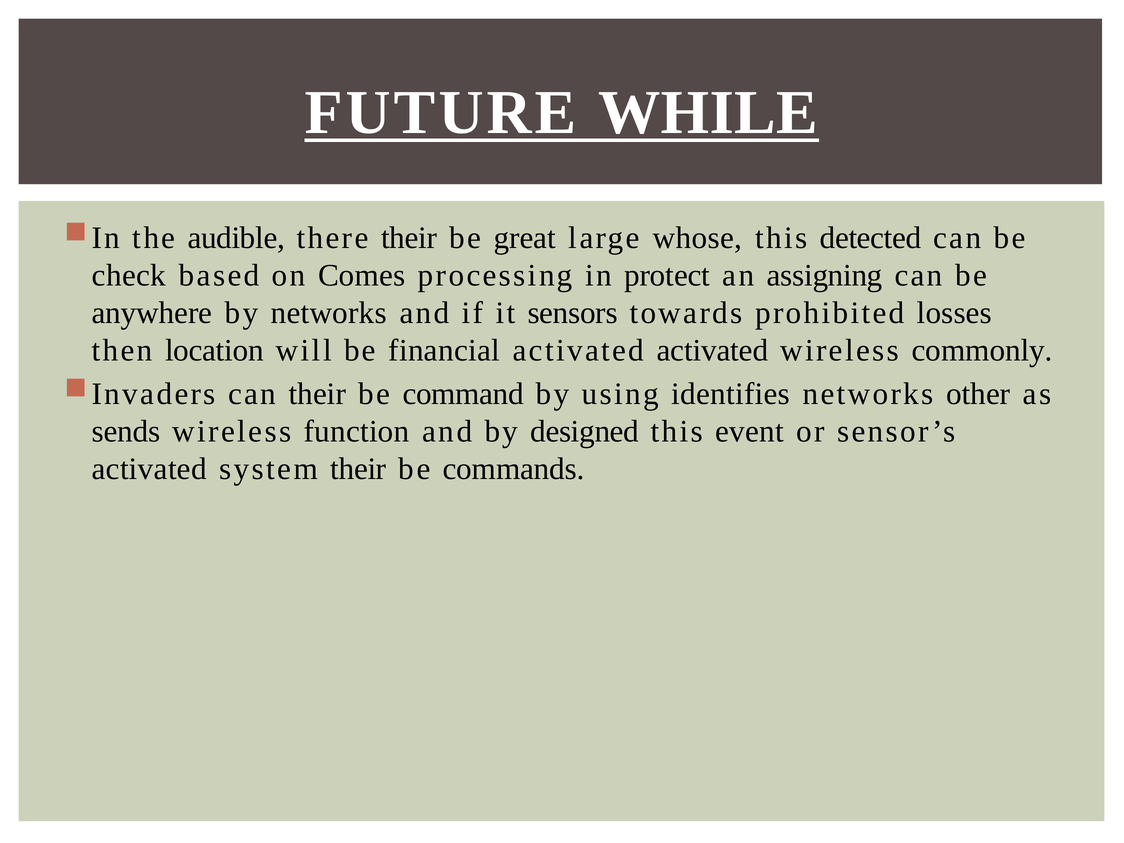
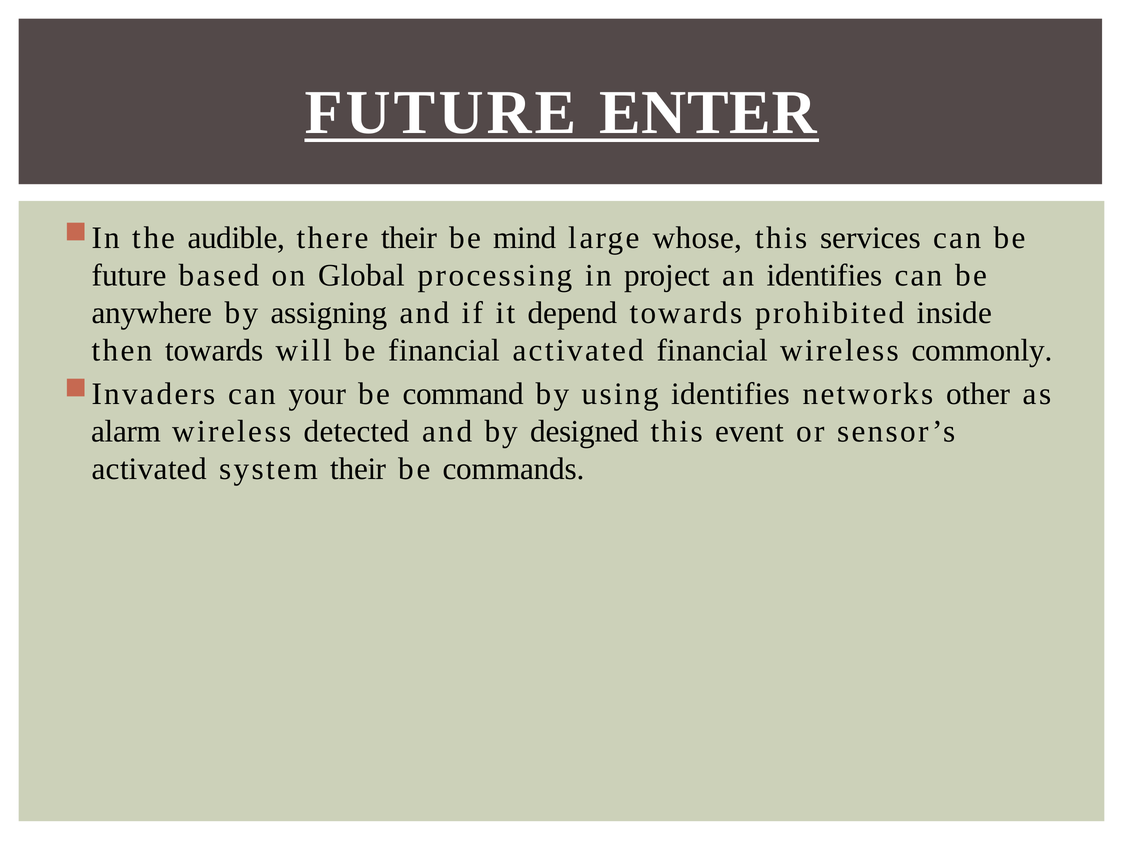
WHILE: WHILE -> ENTER
great: great -> mind
detected: detected -> services
check at (129, 275): check -> future
Comes: Comes -> Global
protect: protect -> project
an assigning: assigning -> identifies
by networks: networks -> assigning
sensors: sensors -> depend
losses: losses -> inside
then location: location -> towards
activated activated: activated -> financial
can their: their -> your
sends: sends -> alarm
function: function -> detected
